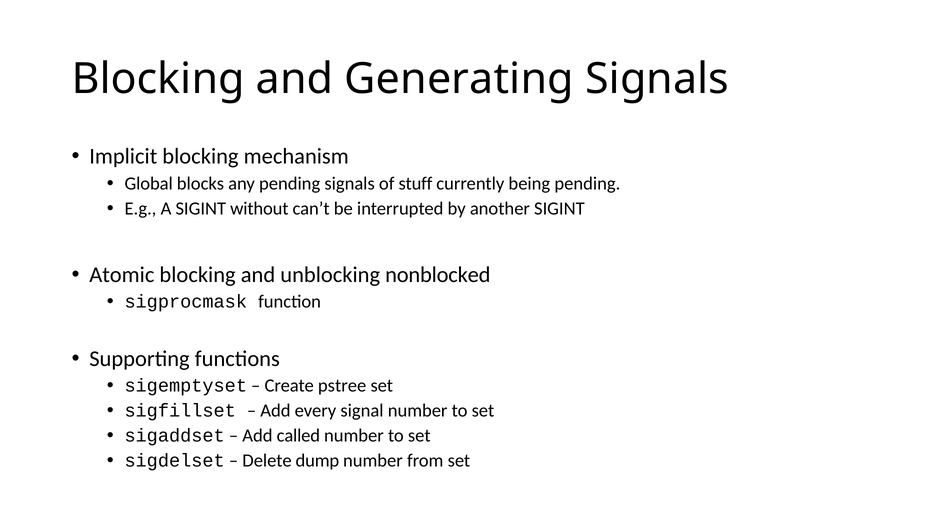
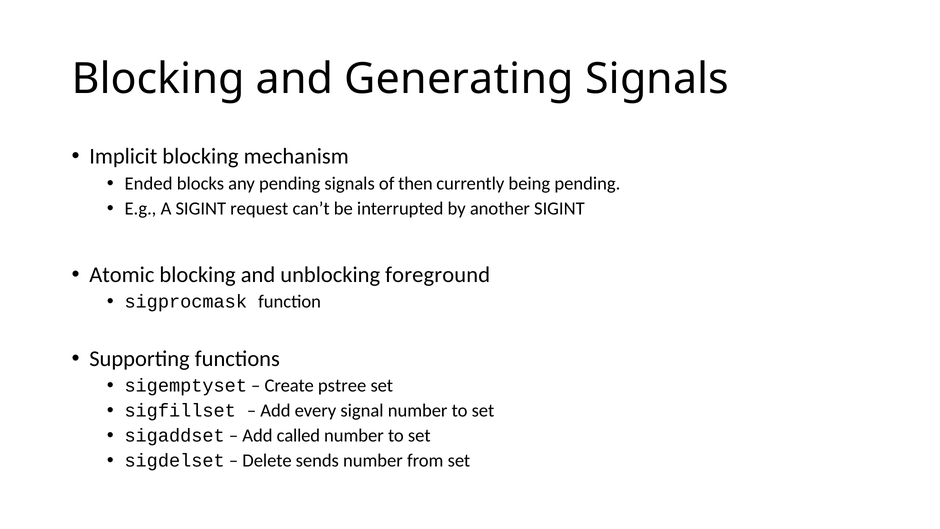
Global: Global -> Ended
stuff: stuff -> then
without: without -> request
nonblocked: nonblocked -> foreground
dump: dump -> sends
